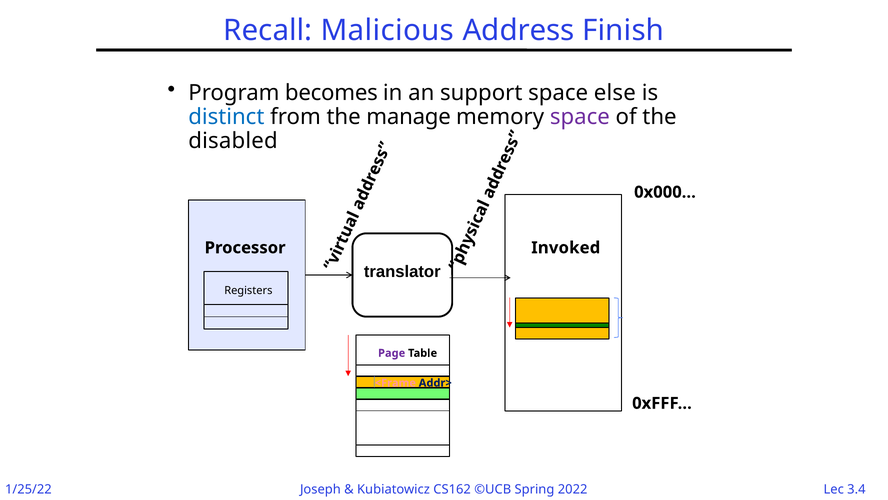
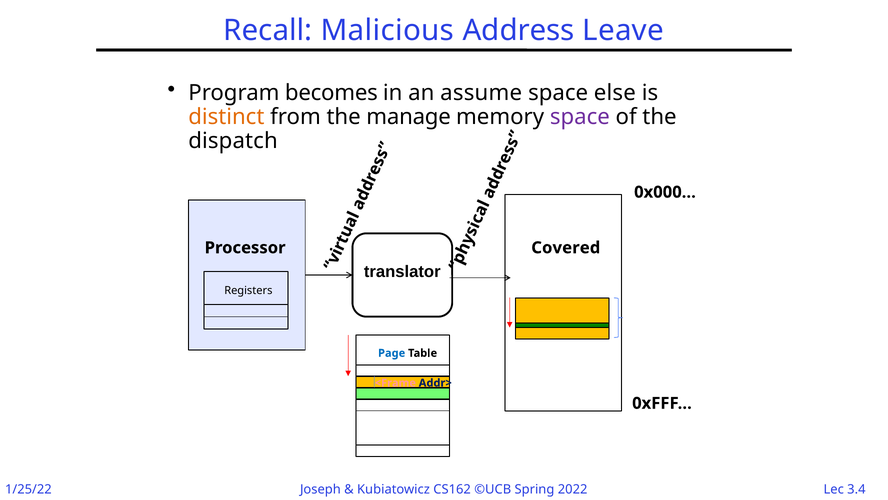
Finish: Finish -> Leave
support: support -> assume
distinct colour: blue -> orange
disabled: disabled -> dispatch
Invoked: Invoked -> Covered
Page colour: purple -> blue
